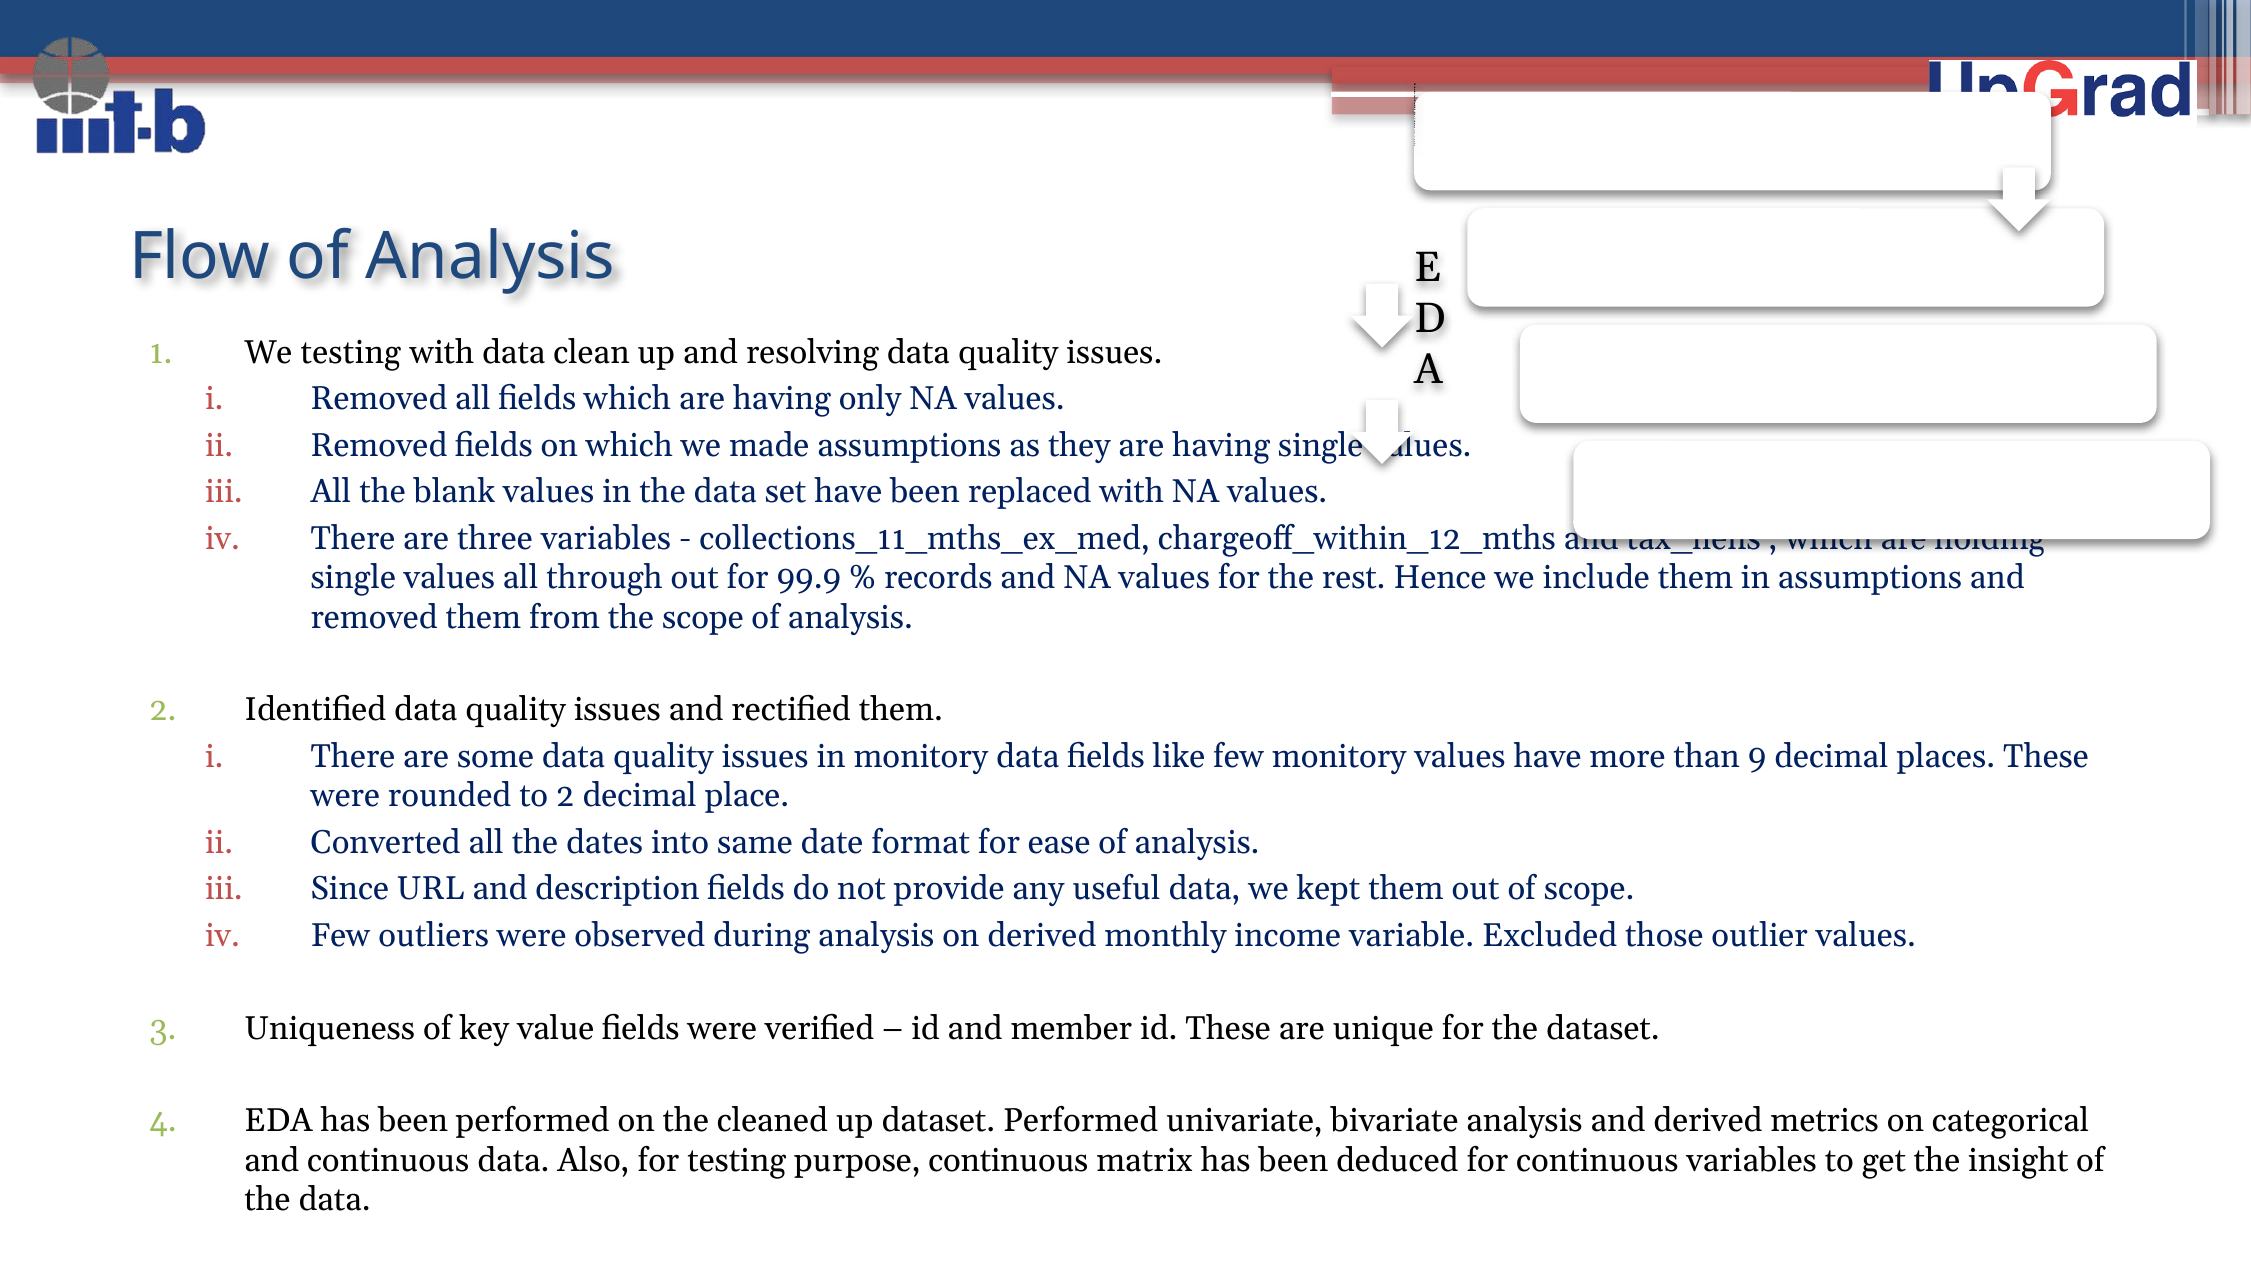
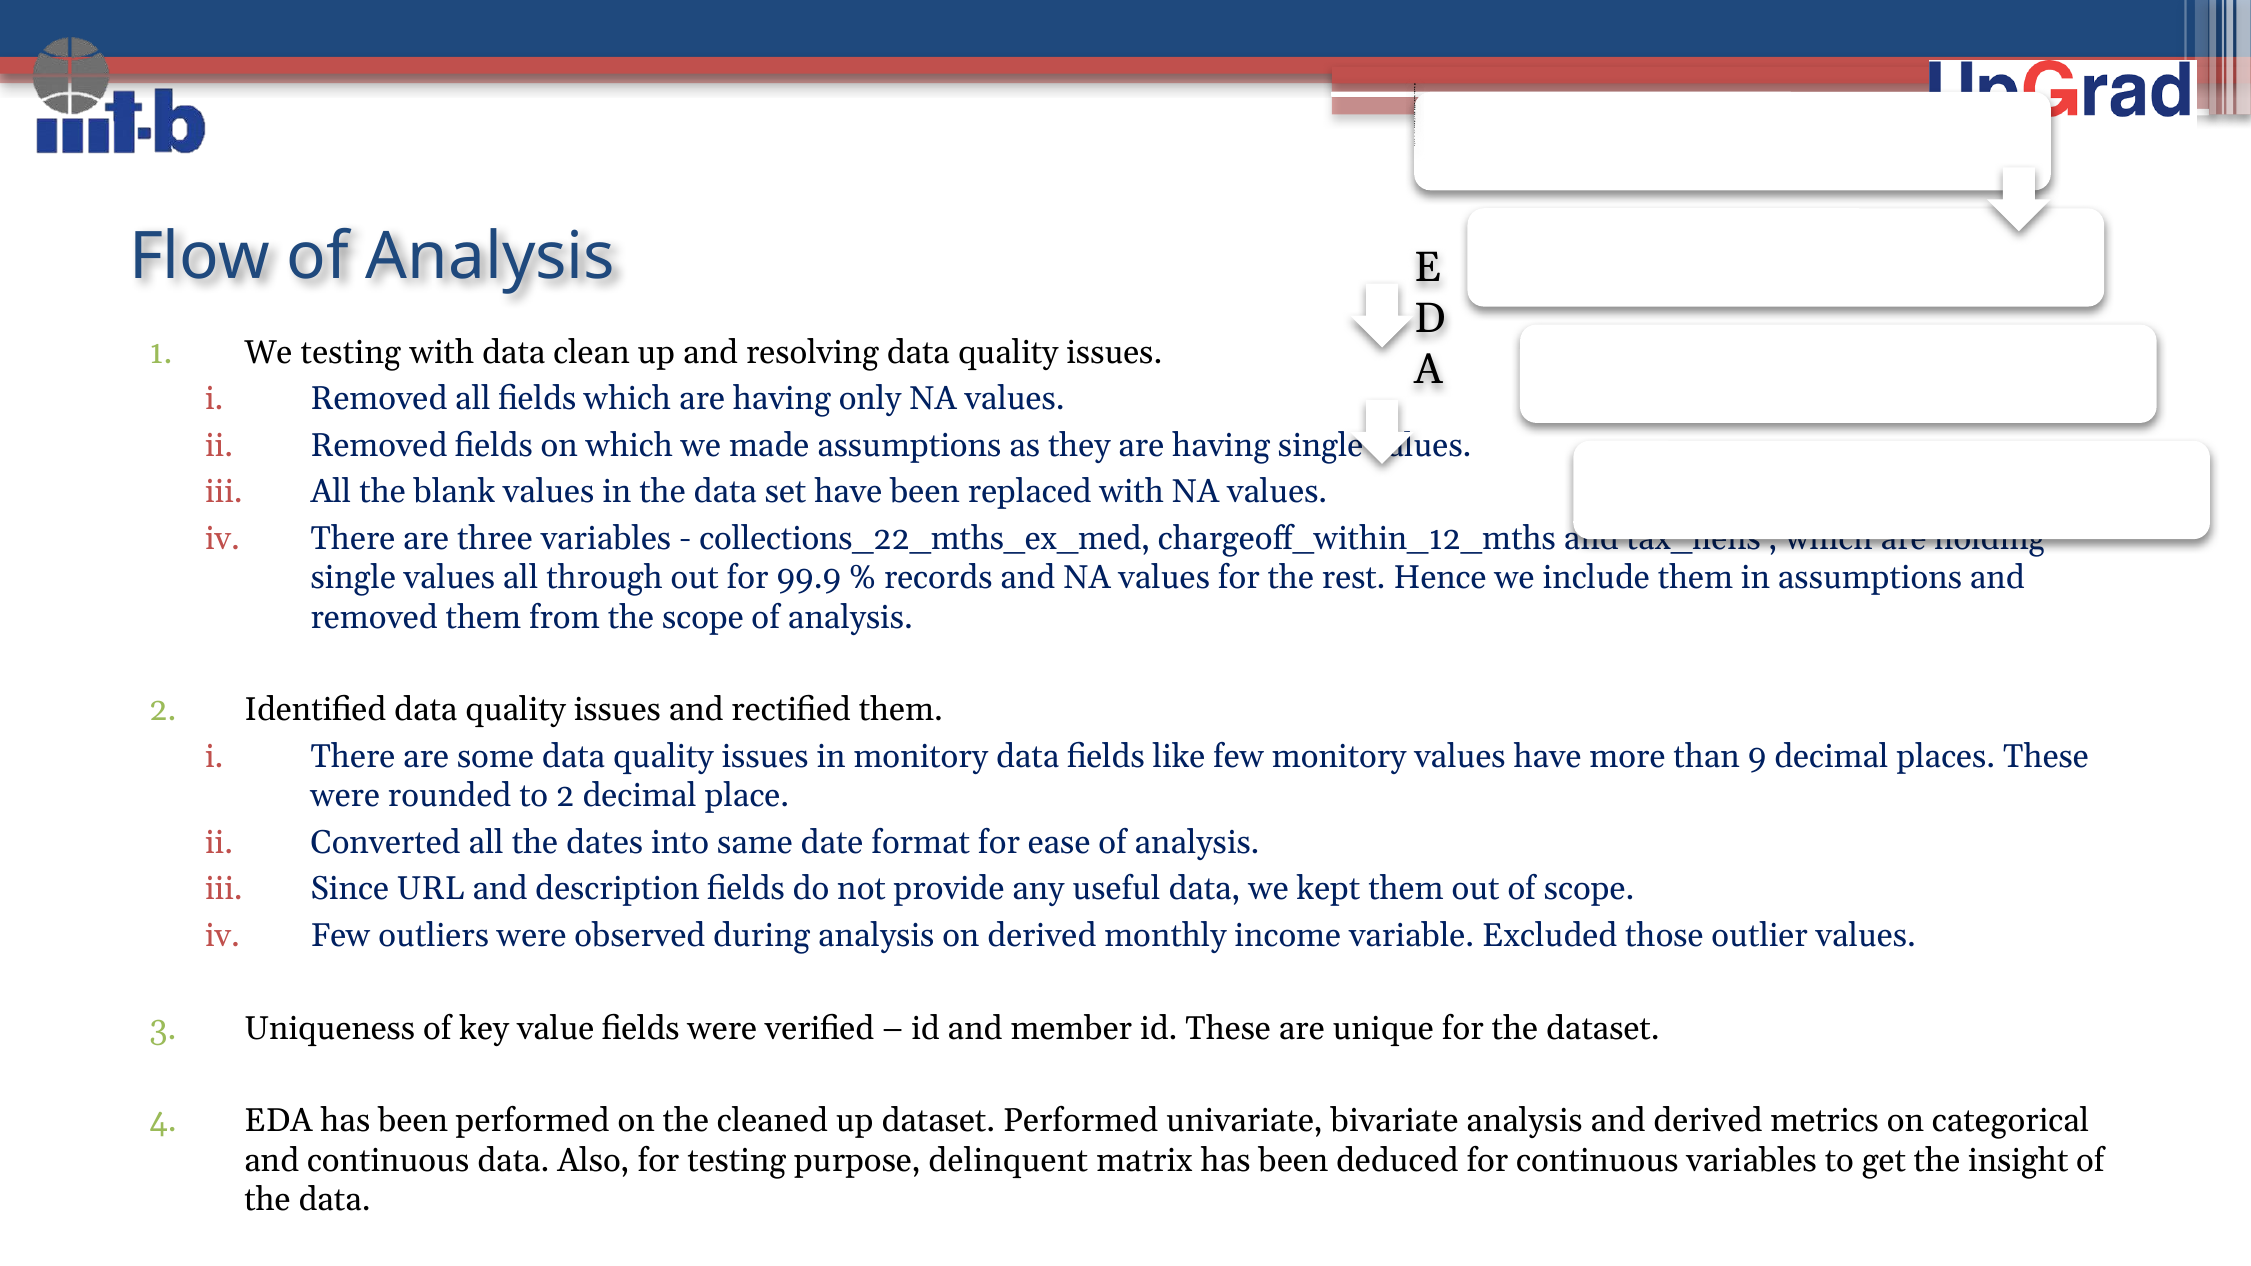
collections_11_mths_ex_med: collections_11_mths_ex_med -> collections_22_mths_ex_med
purpose continuous: continuous -> delinquent
